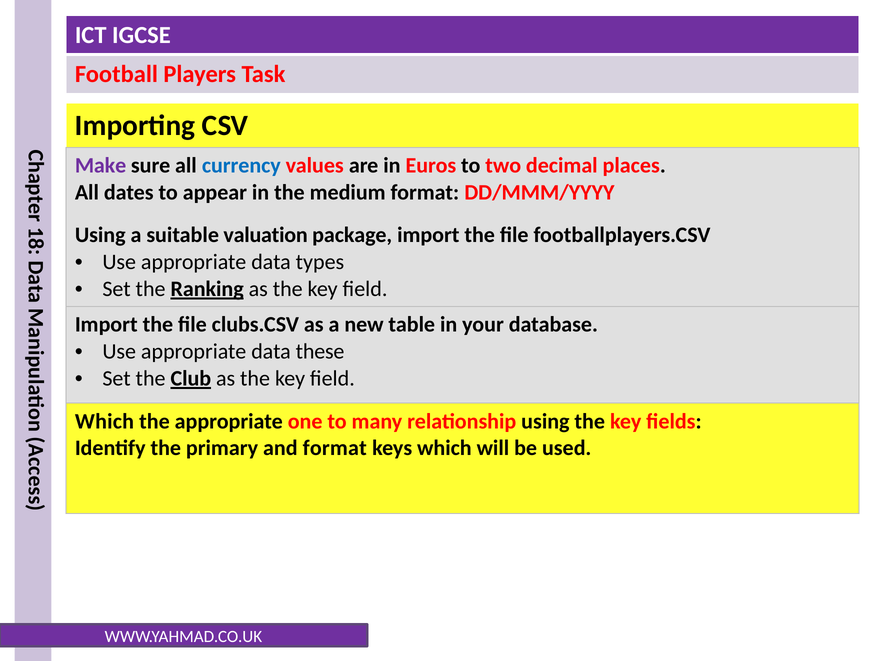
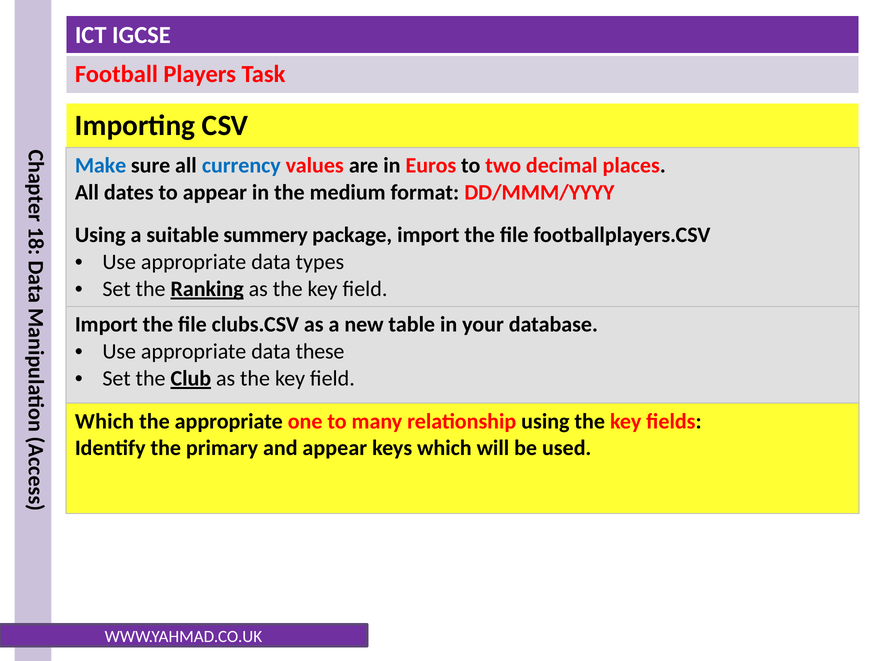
Make colour: purple -> blue
valuation: valuation -> summery
and format: format -> appear
